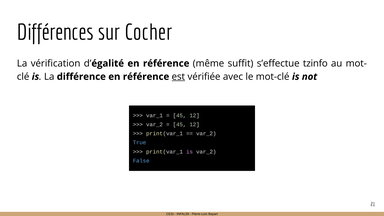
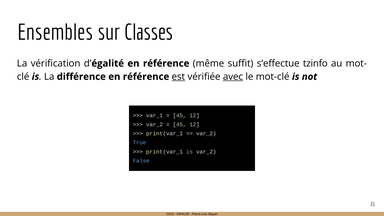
Différences: Différences -> Ensembles
Cocher: Cocher -> Classes
avec underline: none -> present
